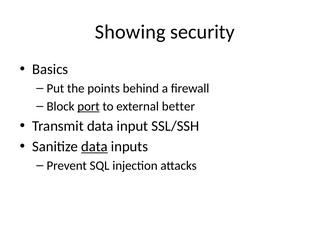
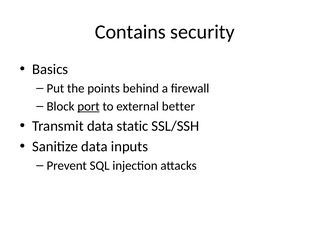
Showing: Showing -> Contains
input: input -> static
data at (94, 146) underline: present -> none
